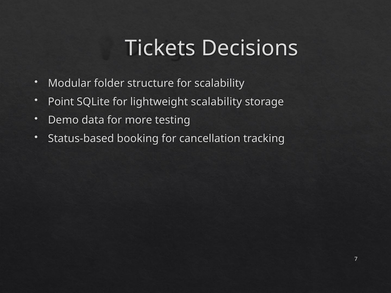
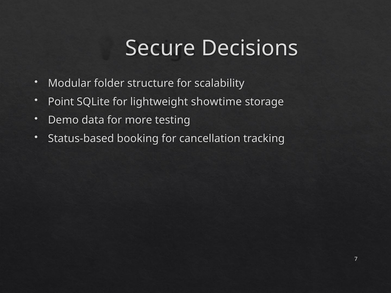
Tickets: Tickets -> Secure
lightweight scalability: scalability -> showtime
